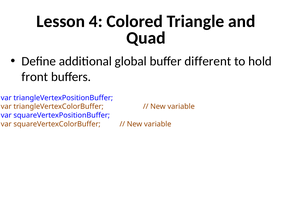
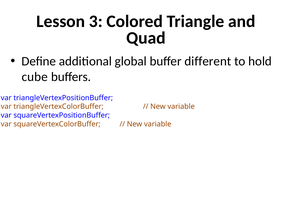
4: 4 -> 3
front: front -> cube
